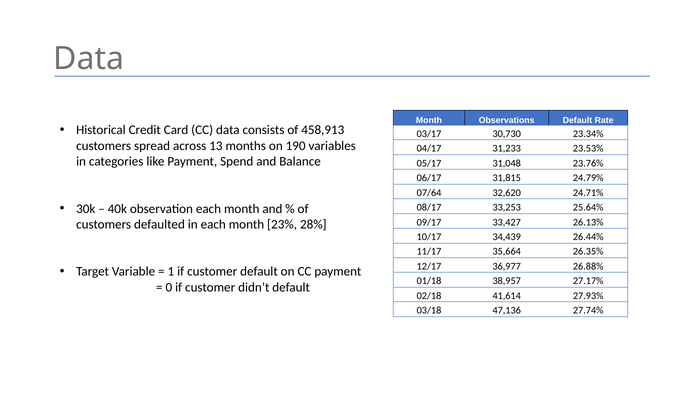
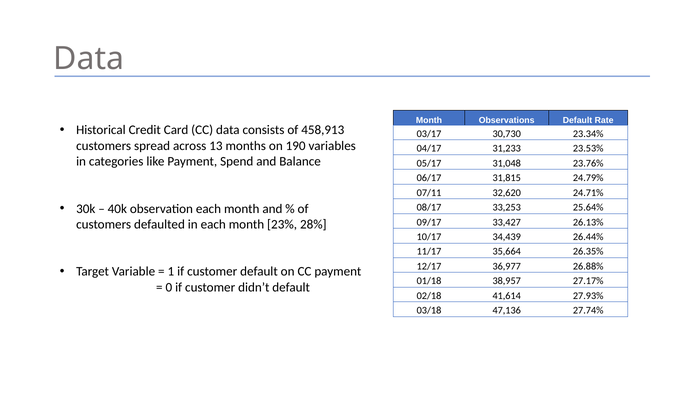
07/64: 07/64 -> 07/11
